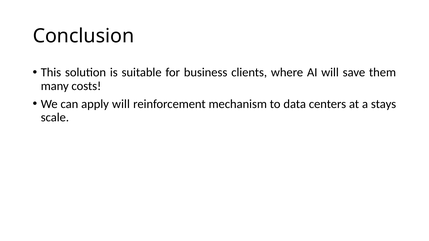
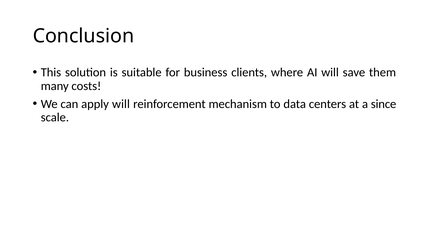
stays: stays -> since
